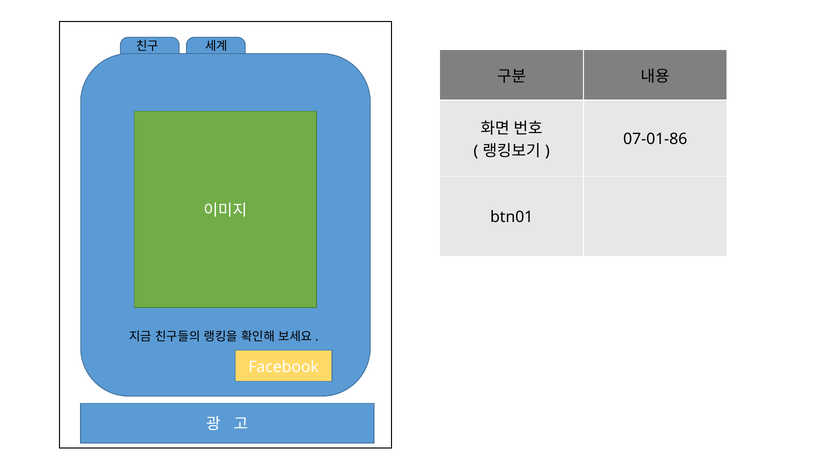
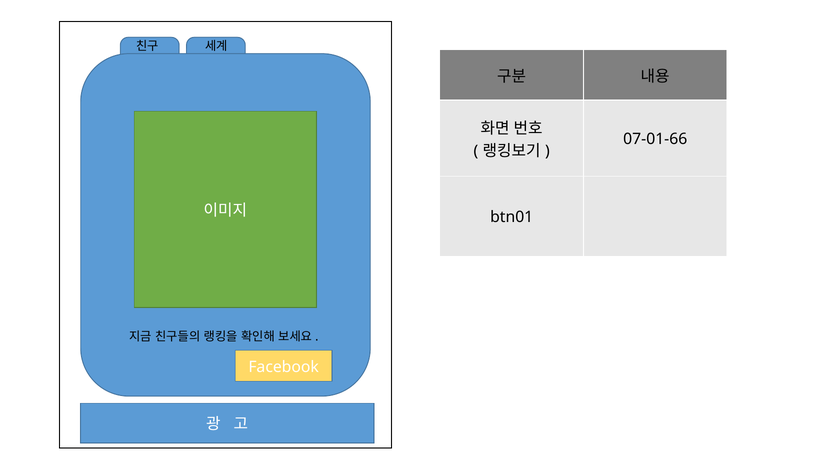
07-01-86: 07-01-86 -> 07-01-66
